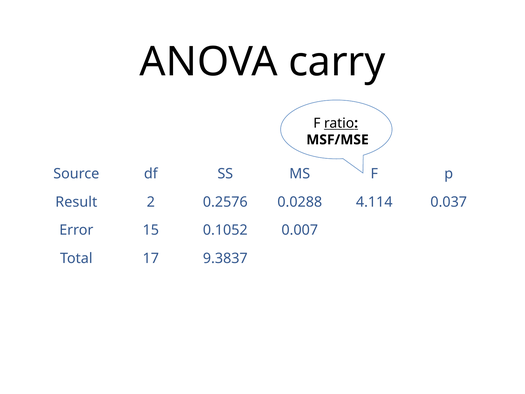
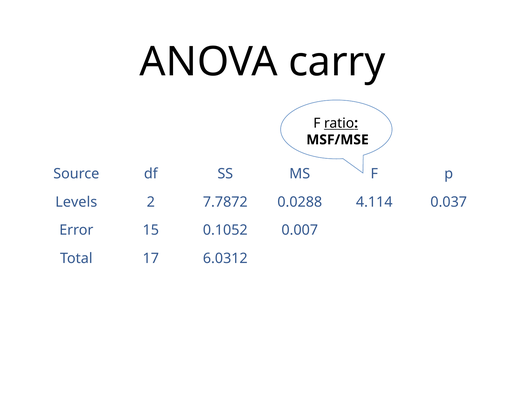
Result: Result -> Levels
0.2576: 0.2576 -> 7.7872
9.3837: 9.3837 -> 6.0312
